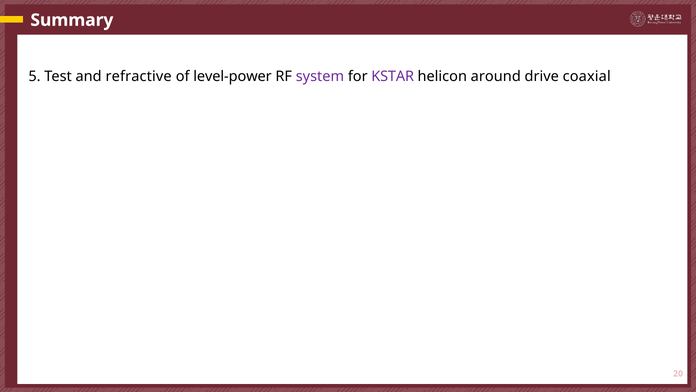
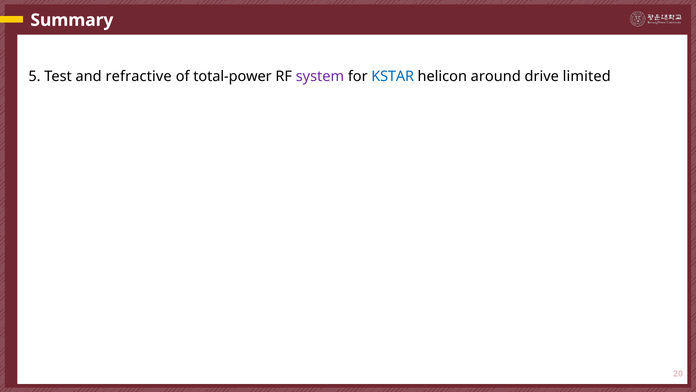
level-power: level-power -> total-power
KSTAR colour: purple -> blue
coaxial: coaxial -> limited
